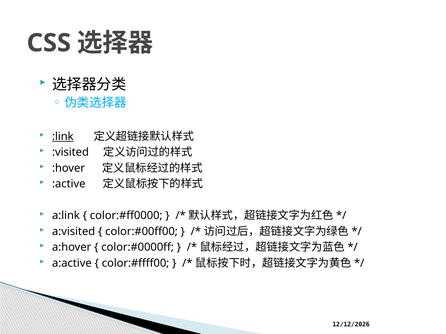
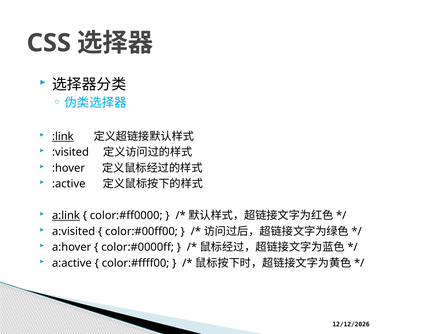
a:link underline: none -> present
